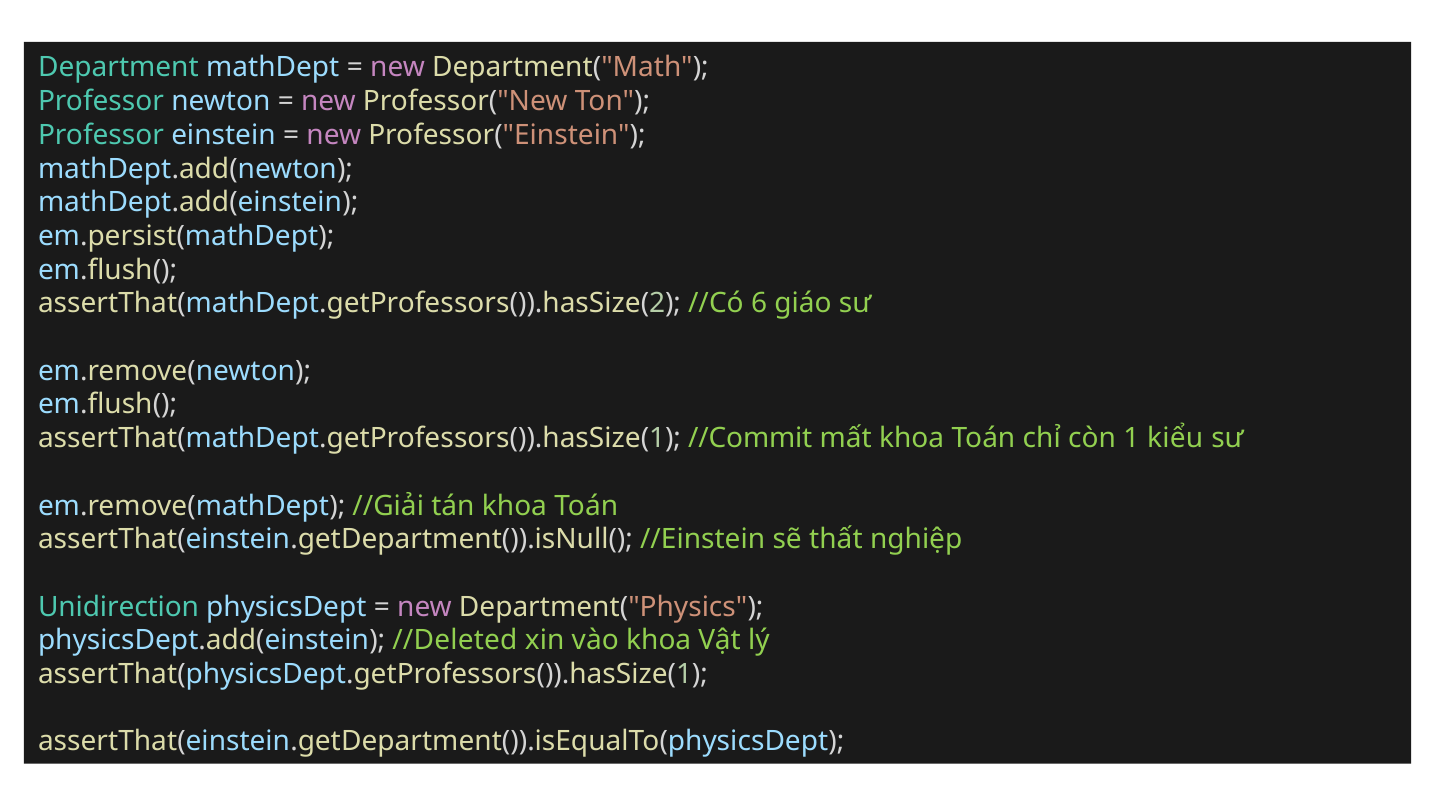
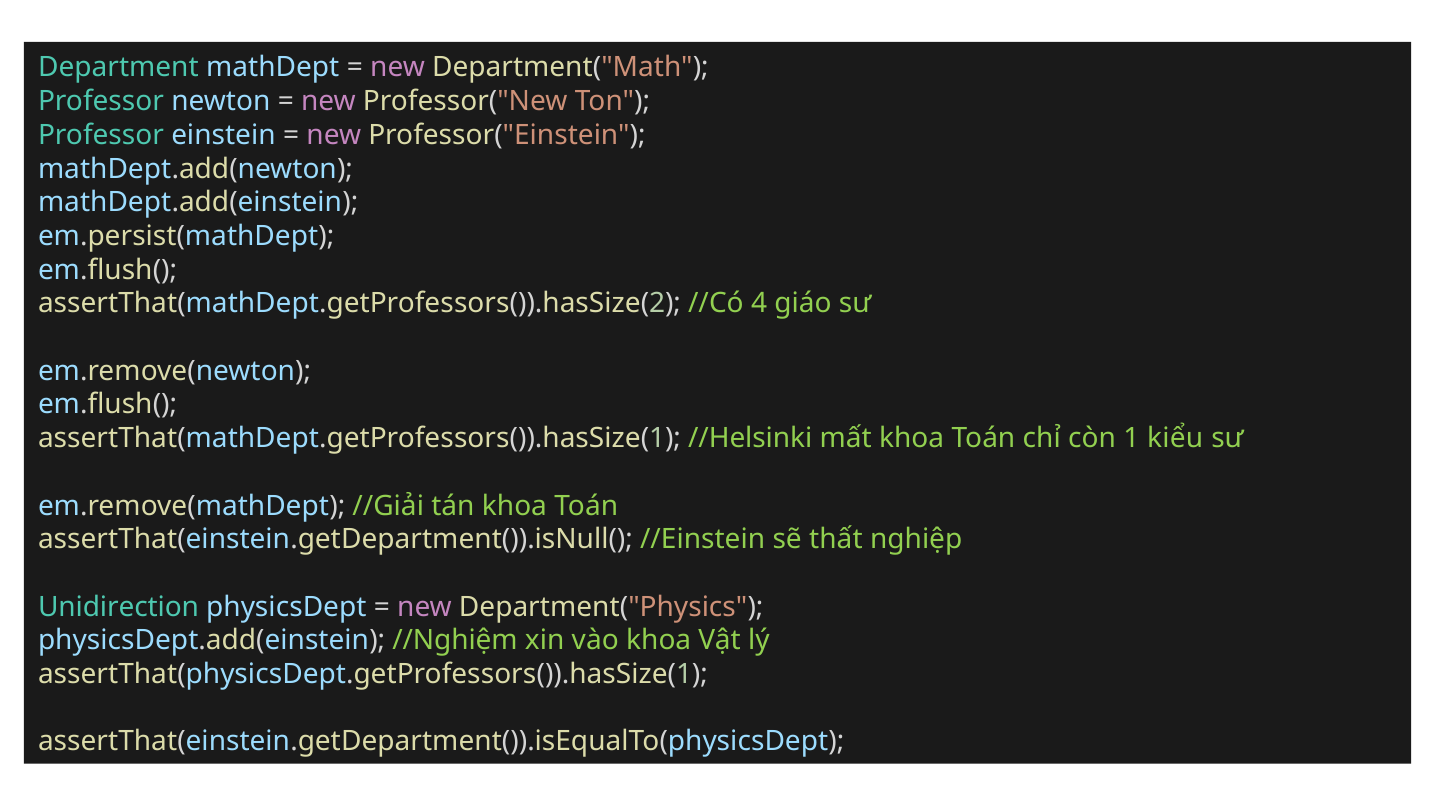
6: 6 -> 4
//Commit: //Commit -> //Helsinki
//Deleted: //Deleted -> //Nghiệm
